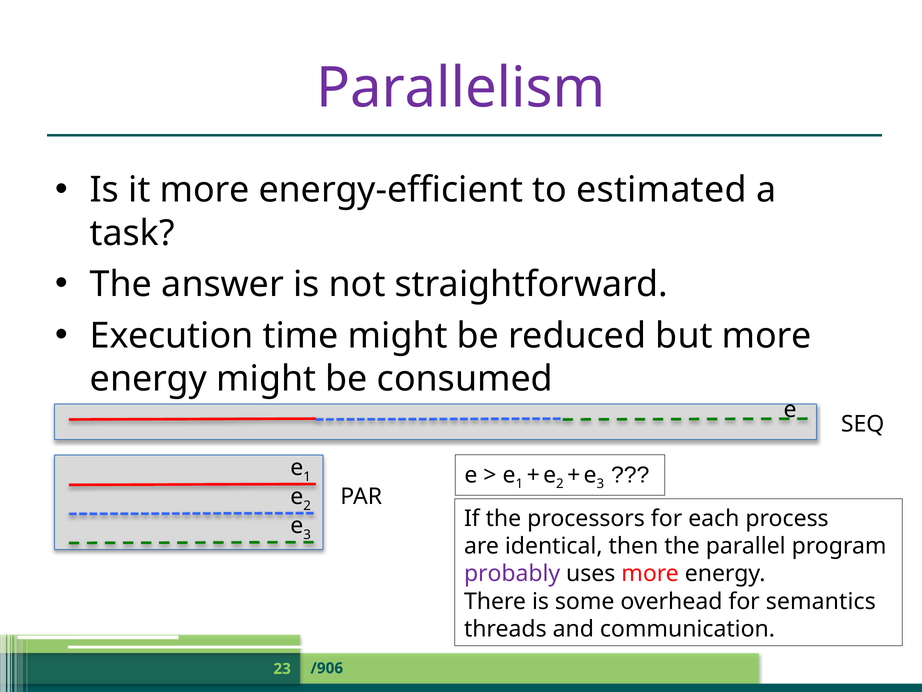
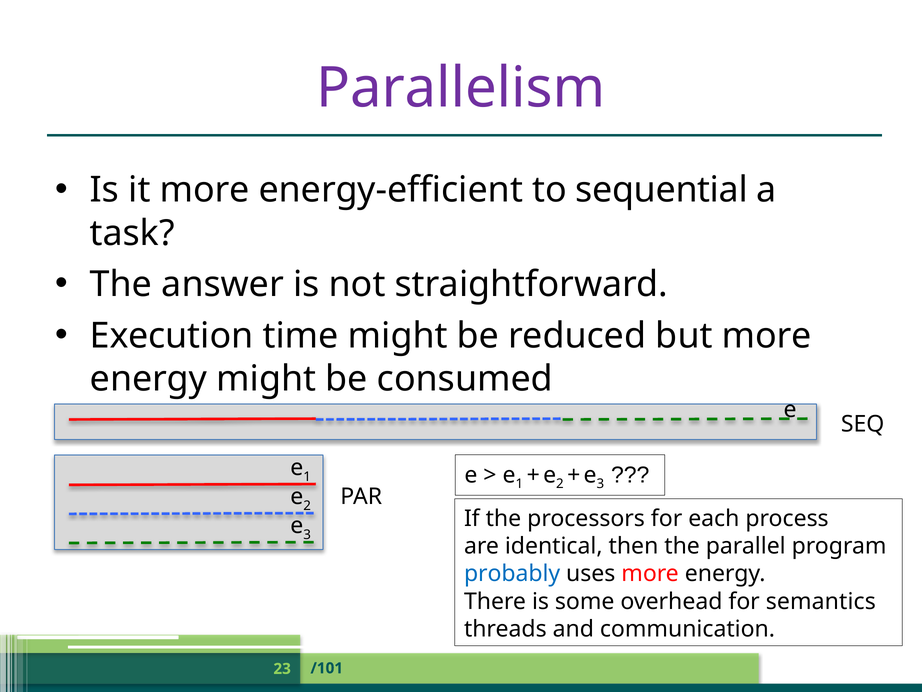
estimated: estimated -> sequential
probably colour: purple -> blue
/906: /906 -> /101
